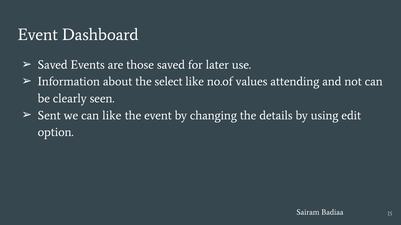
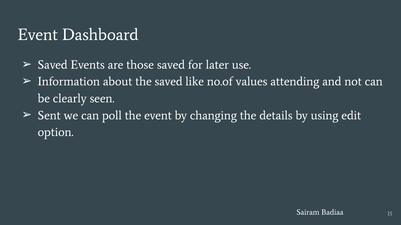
the select: select -> saved
can like: like -> poll
